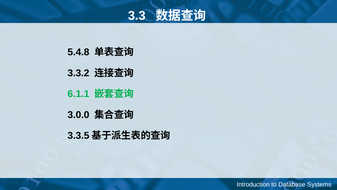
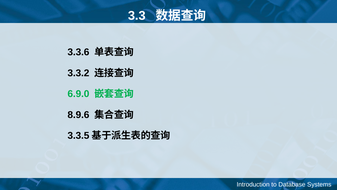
5.4.8: 5.4.8 -> 3.3.6
6.1.1: 6.1.1 -> 6.9.0
3.0.0: 3.0.0 -> 8.9.6
